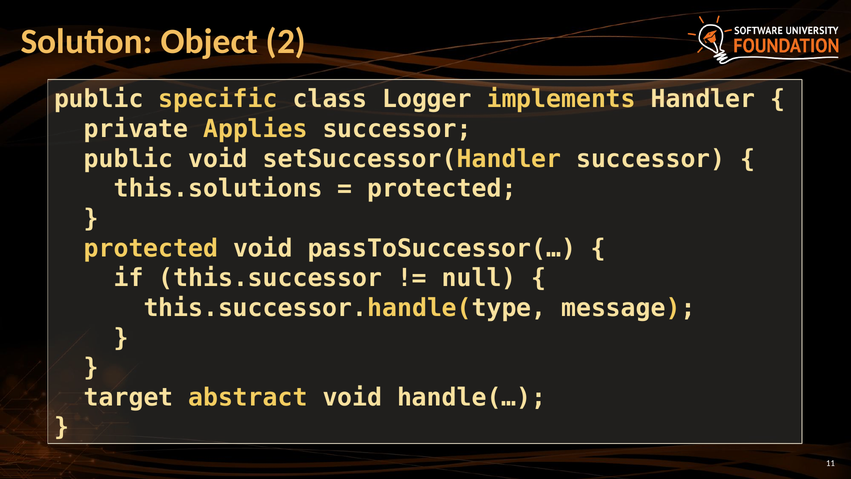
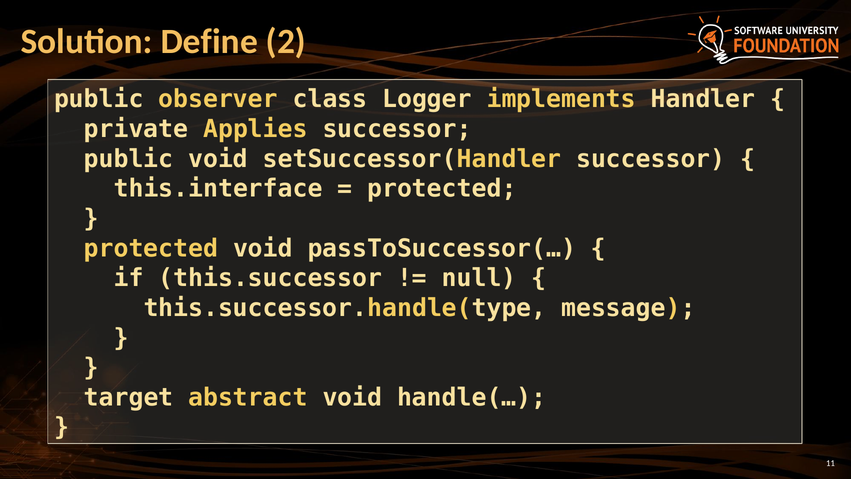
Object: Object -> Define
specific: specific -> observer
this.solutions: this.solutions -> this.interface
